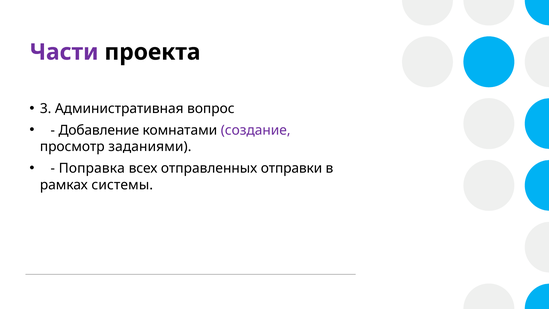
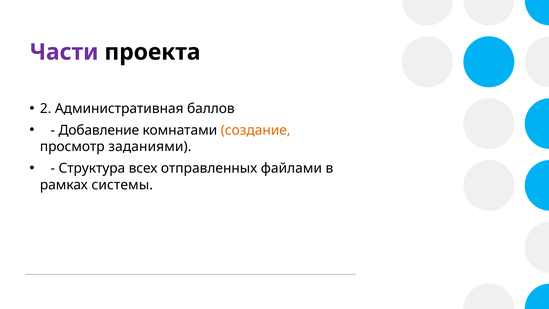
3: 3 -> 2
вопрос: вопрос -> баллов
создание colour: purple -> orange
Поправка: Поправка -> Структура
отправки: отправки -> файлами
